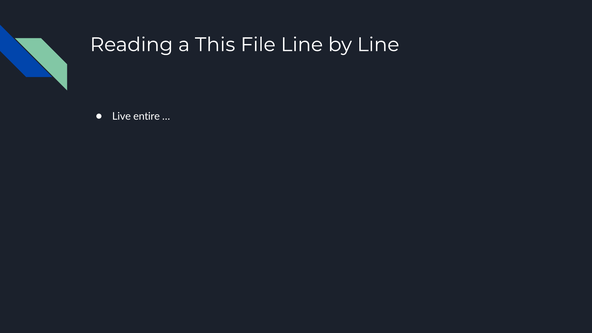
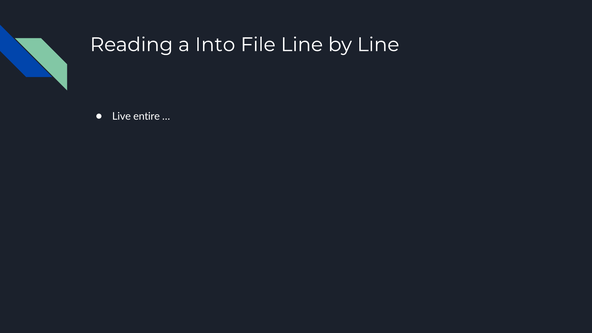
This: This -> Into
